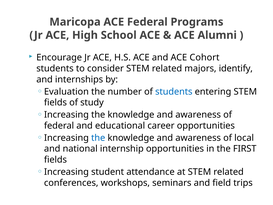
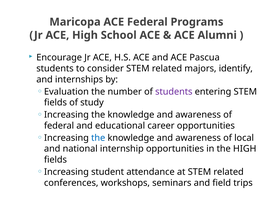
Cohort: Cohort -> Pascua
students at (174, 92) colour: blue -> purple
the FIRST: FIRST -> HIGH
